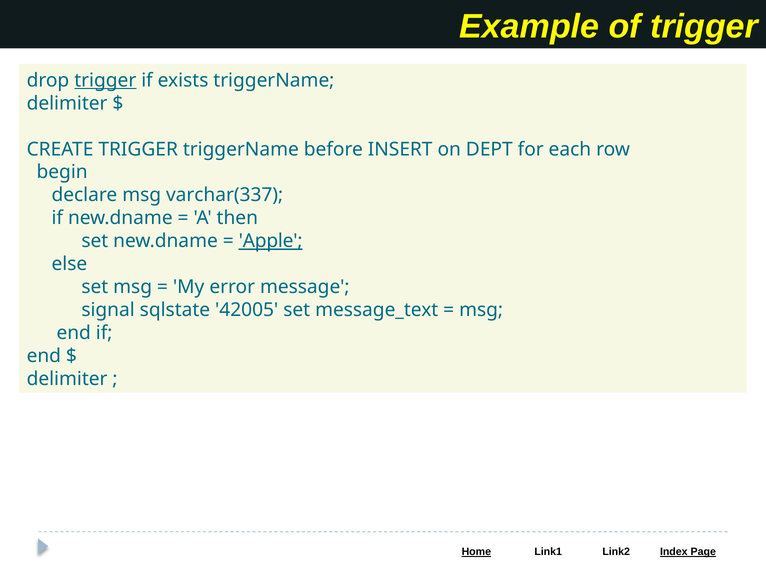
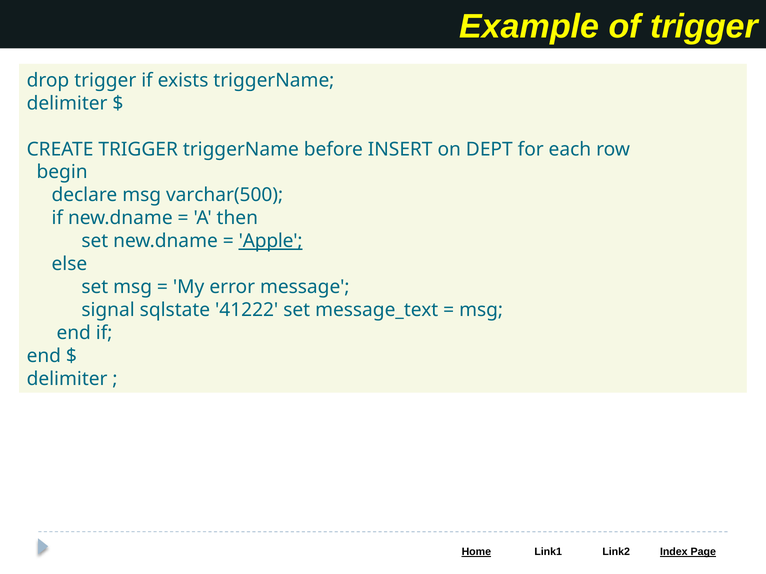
trigger at (105, 80) underline: present -> none
varchar(337: varchar(337 -> varchar(500
42005: 42005 -> 41222
